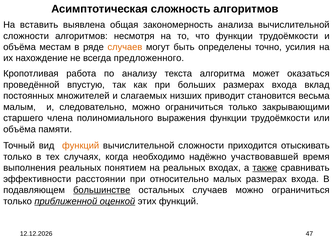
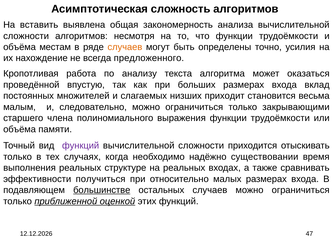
приводит: приводит -> приходит
функций at (81, 145) colour: orange -> purple
участвовавшей: участвовавшей -> существовании
понятием: понятием -> структуре
также underline: present -> none
расстоянии: расстоянии -> получиться
